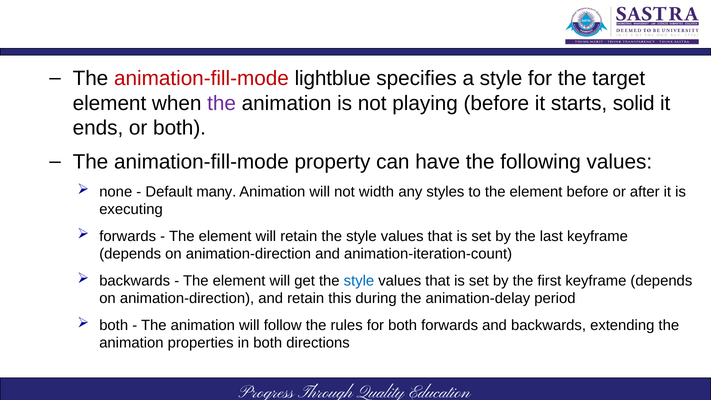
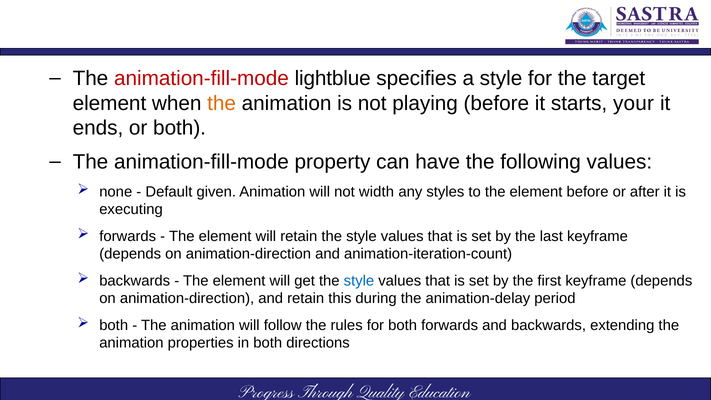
the at (222, 103) colour: purple -> orange
solid: solid -> your
many: many -> given
